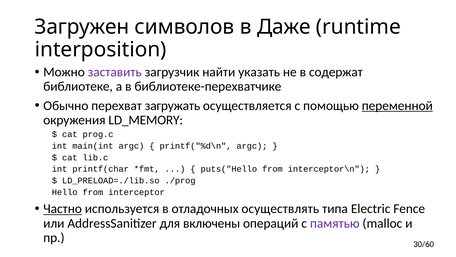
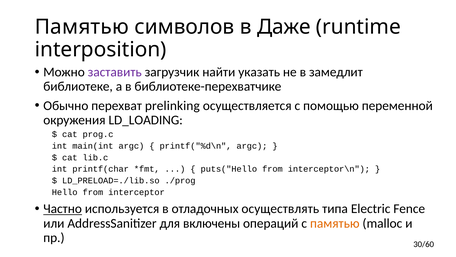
Загружен at (82, 27): Загружен -> Памятью
содержат: содержат -> замедлит
загружать: загружать -> prelinking
переменной underline: present -> none
LD_MEMORY: LD_MEMORY -> LD_LOADING
памятью at (335, 223) colour: purple -> orange
